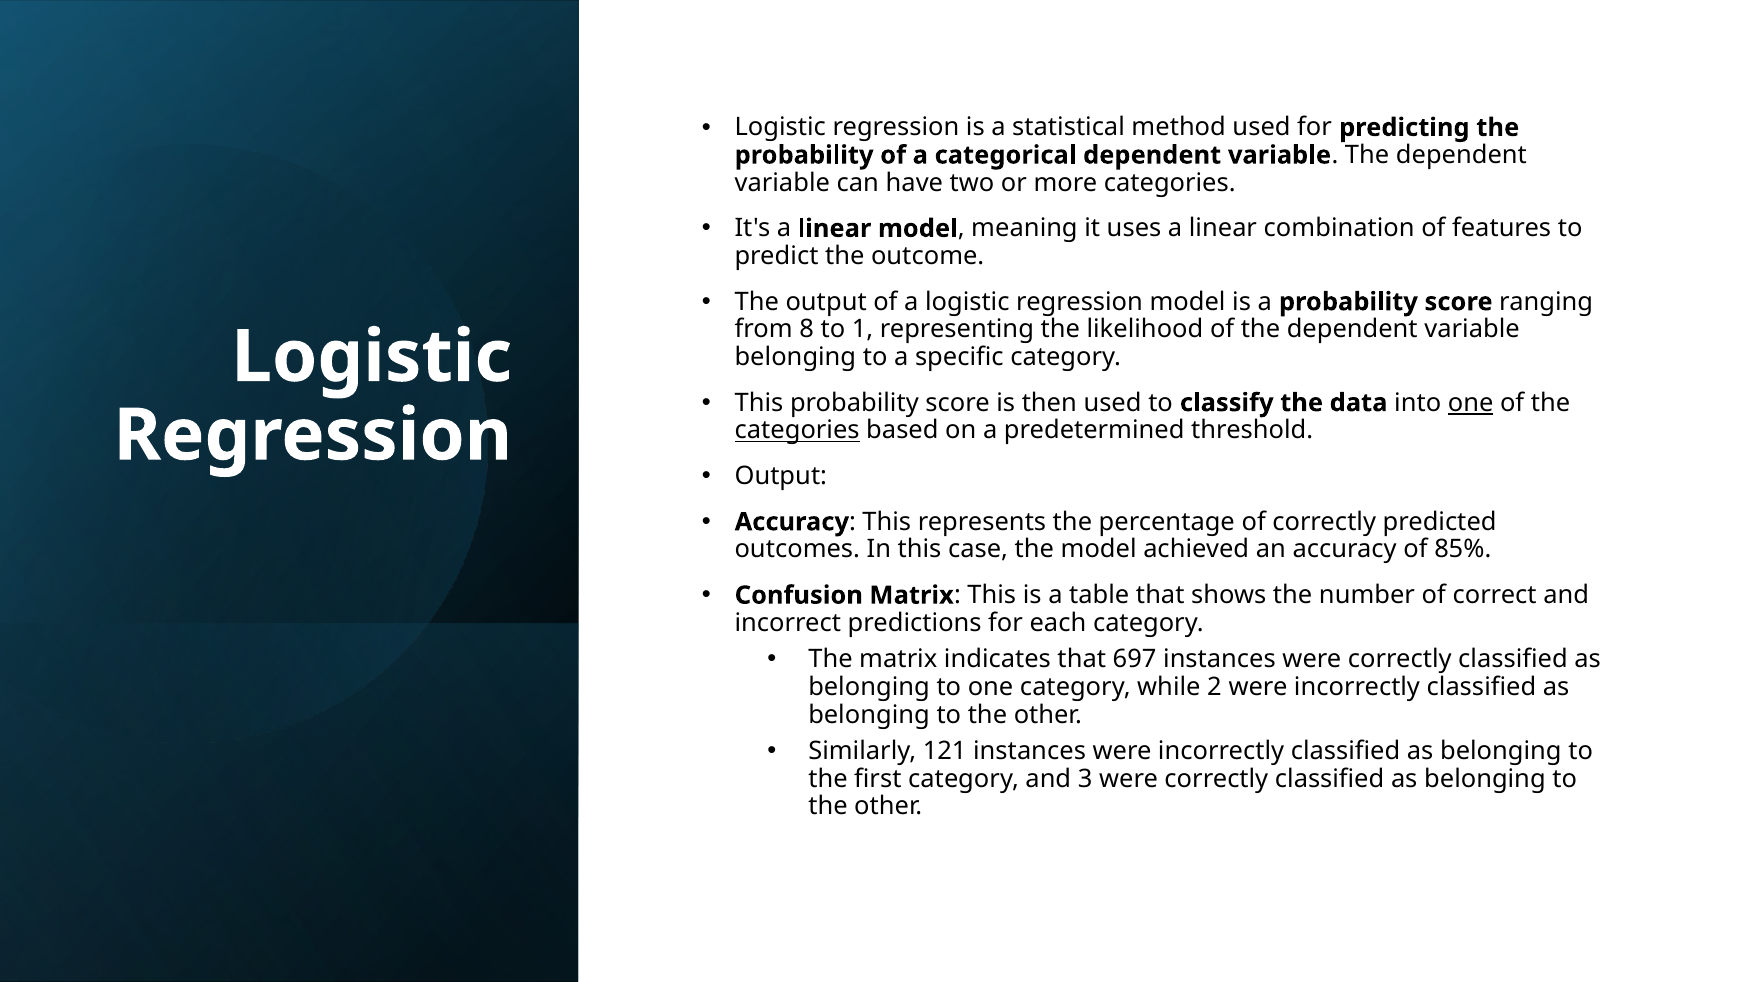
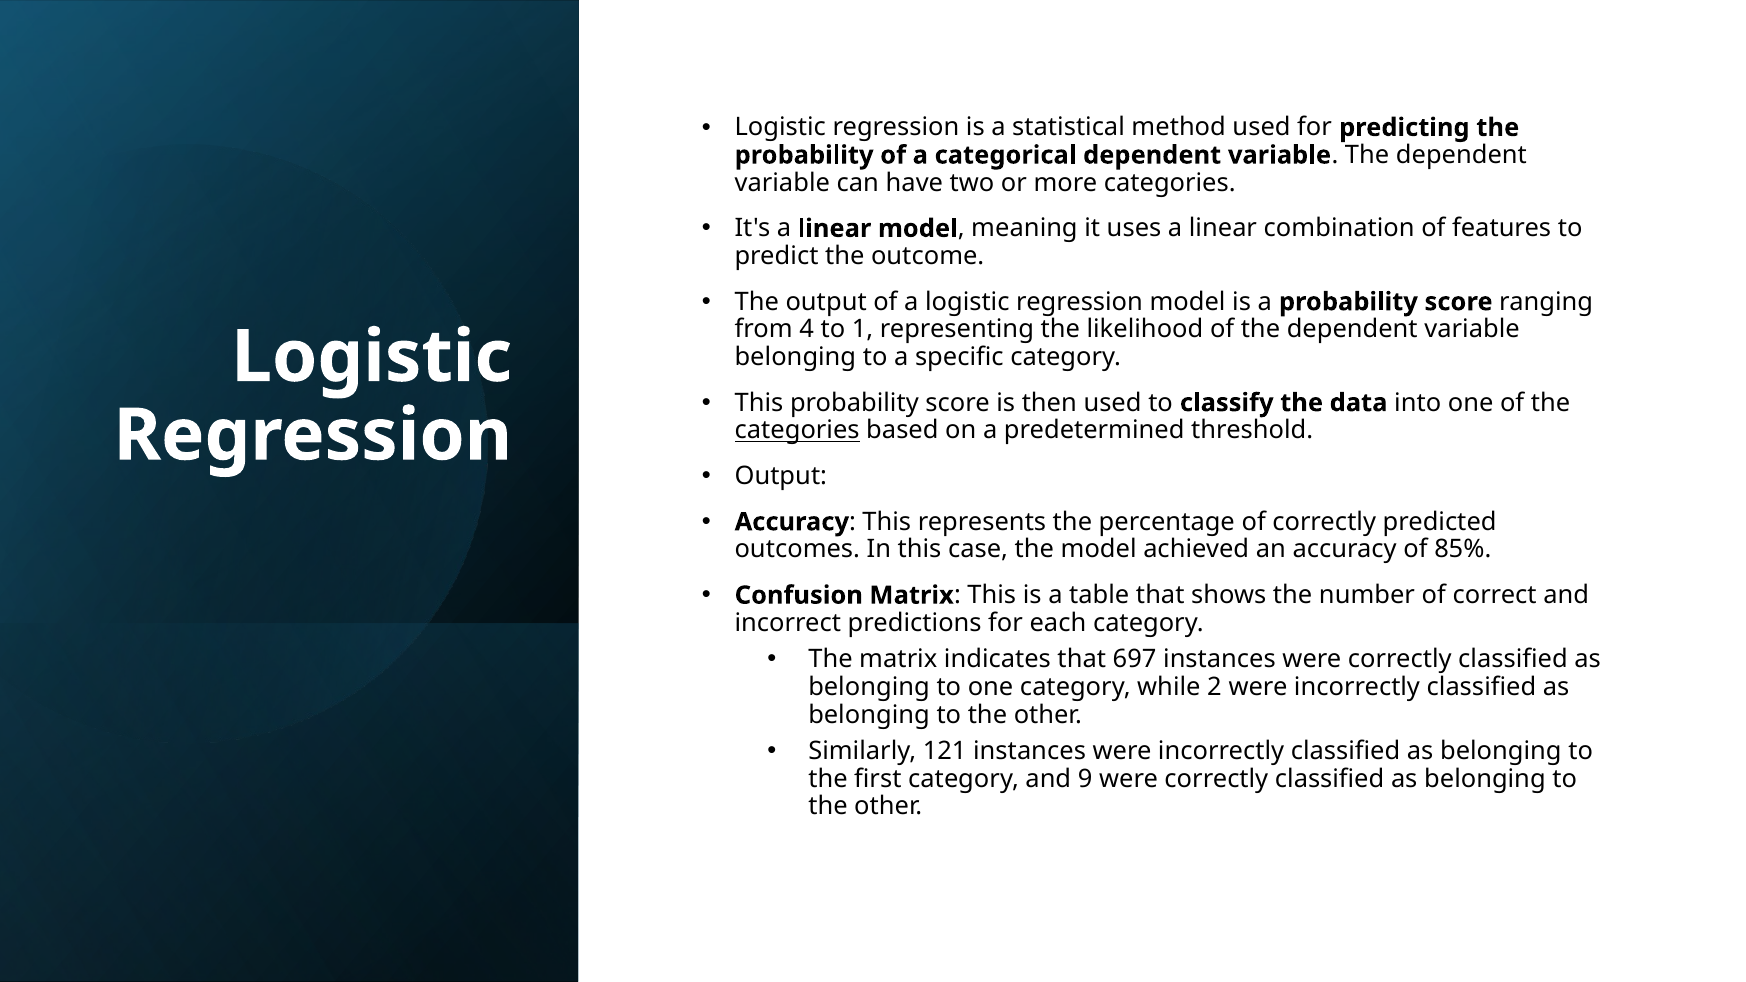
8: 8 -> 4
one at (1471, 403) underline: present -> none
3: 3 -> 9
